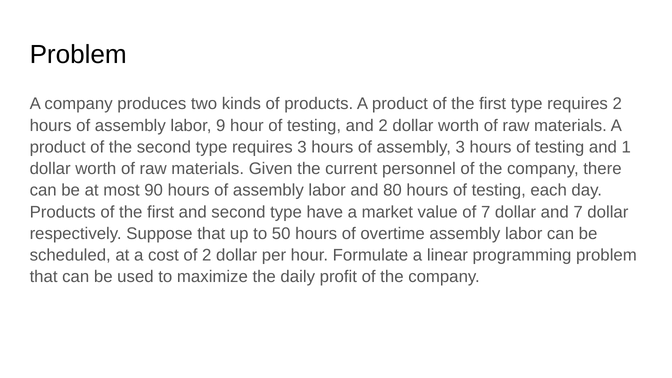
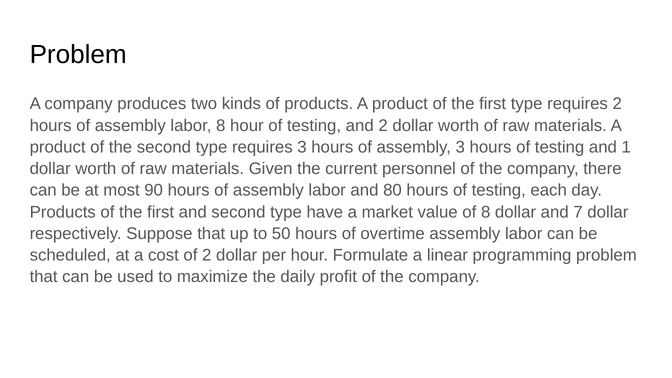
labor 9: 9 -> 8
of 7: 7 -> 8
